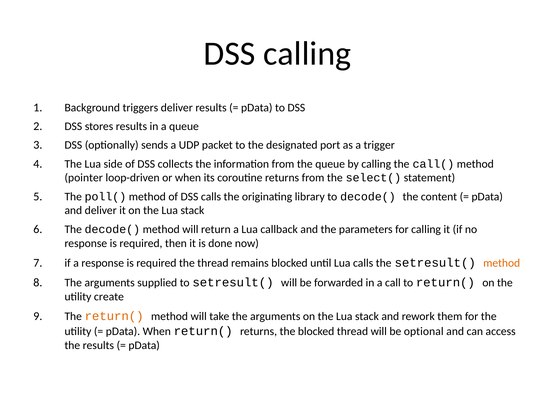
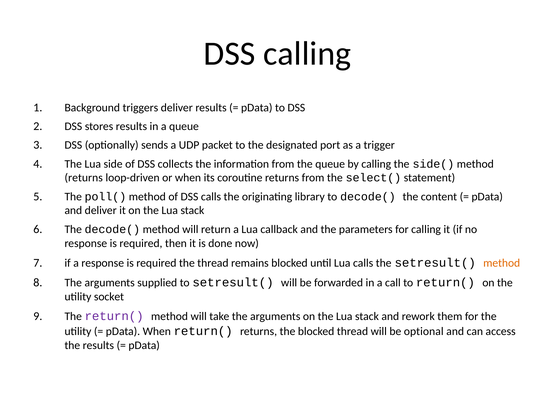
call(: call( -> side(
pointer at (84, 178): pointer -> returns
create: create -> socket
return( at (114, 316) colour: orange -> purple
